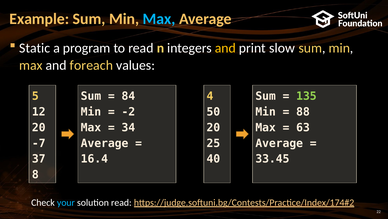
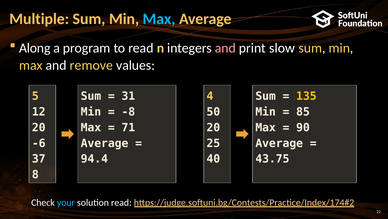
Example: Example -> Multiple
Static: Static -> Along
and at (225, 48) colour: yellow -> pink
foreach: foreach -> remove
84: 84 -> 31
135 colour: light green -> yellow
-2: -2 -> -8
88: 88 -> 85
34: 34 -> 71
63: 63 -> 90
-7: -7 -> -6
16.4: 16.4 -> 94.4
33.45: 33.45 -> 43.75
